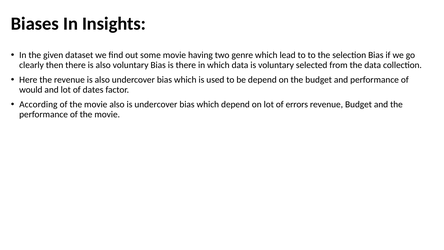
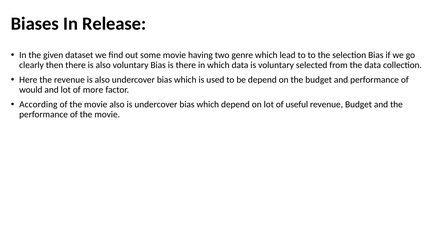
Insights: Insights -> Release
dates: dates -> more
errors: errors -> useful
